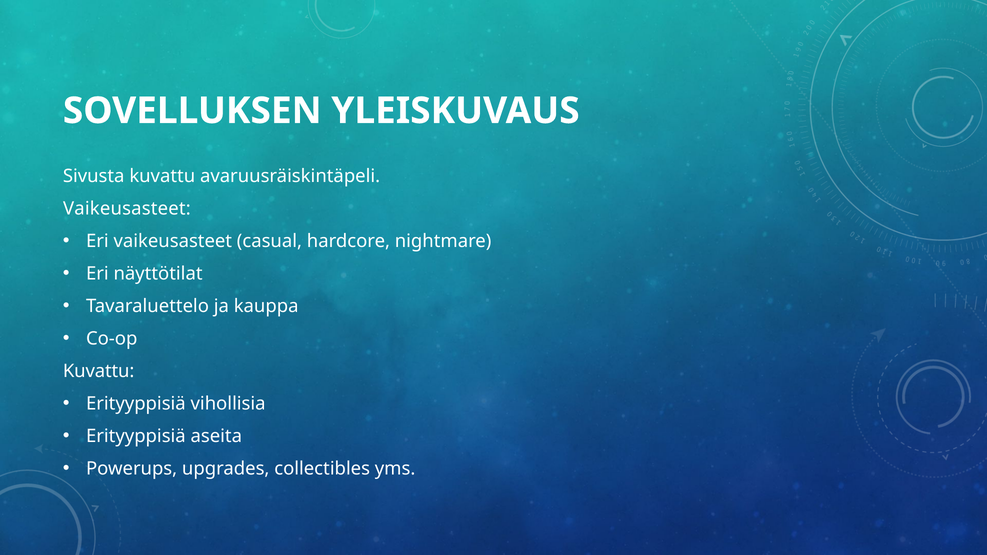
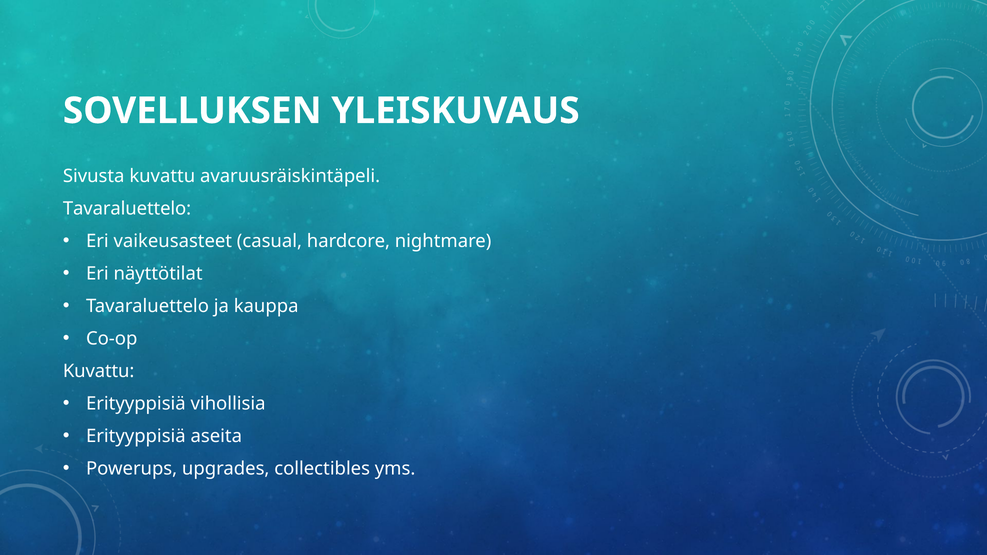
Vaikeusasteet at (127, 209): Vaikeusasteet -> Tavaraluettelo
